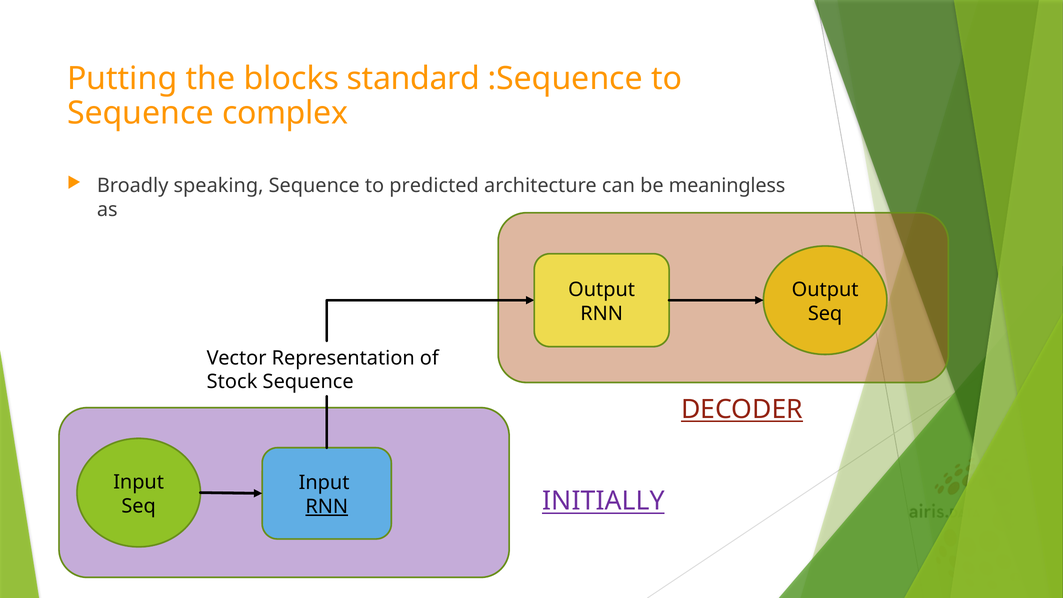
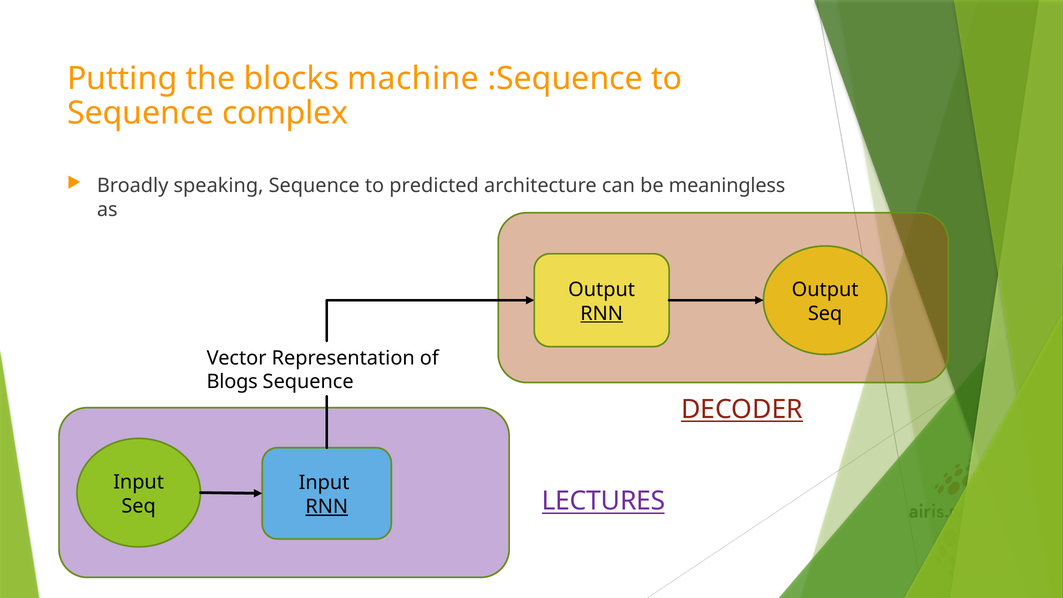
standard: standard -> machine
RNN at (602, 313) underline: none -> present
Stock: Stock -> Blogs
INITIALLY: INITIALLY -> LECTURES
